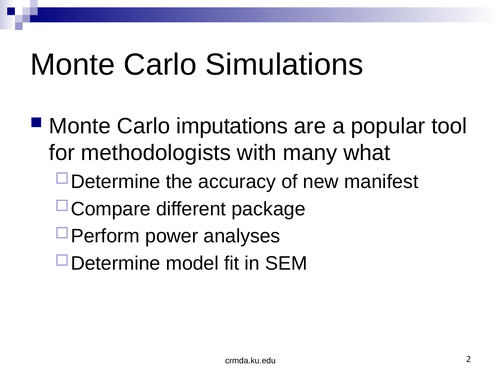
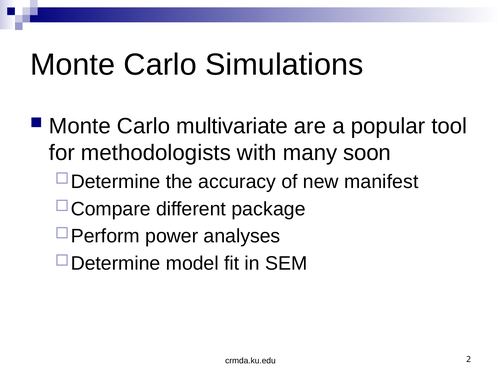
imputations: imputations -> multivariate
what: what -> soon
